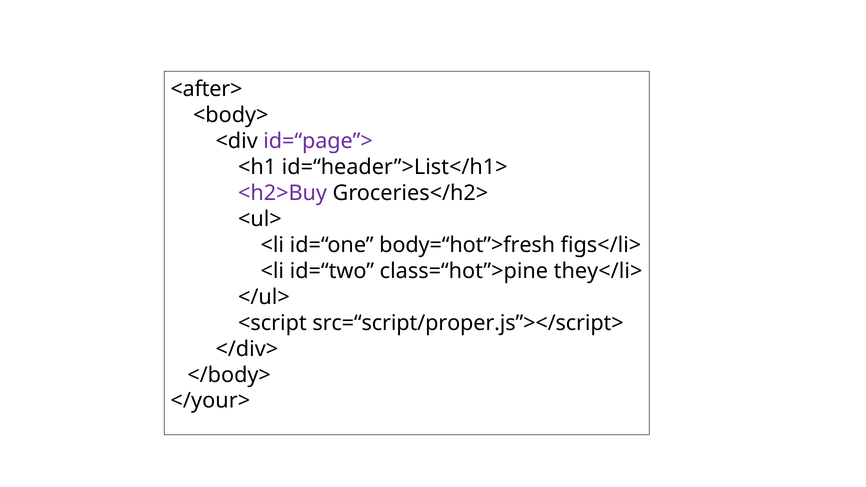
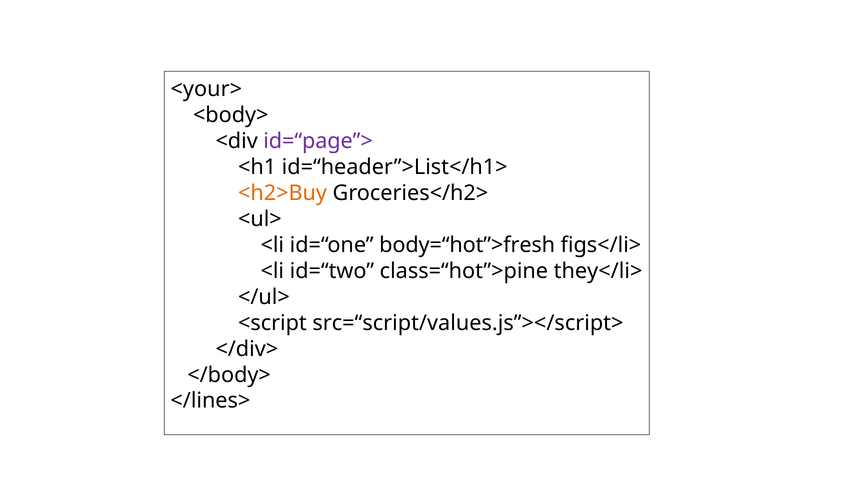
<after>: <after> -> <your>
<h2>Buy colour: purple -> orange
src=“script/proper.js”></script>: src=“script/proper.js”></script> -> src=“script/values.js”></script>
</your>: </your> -> </lines>
